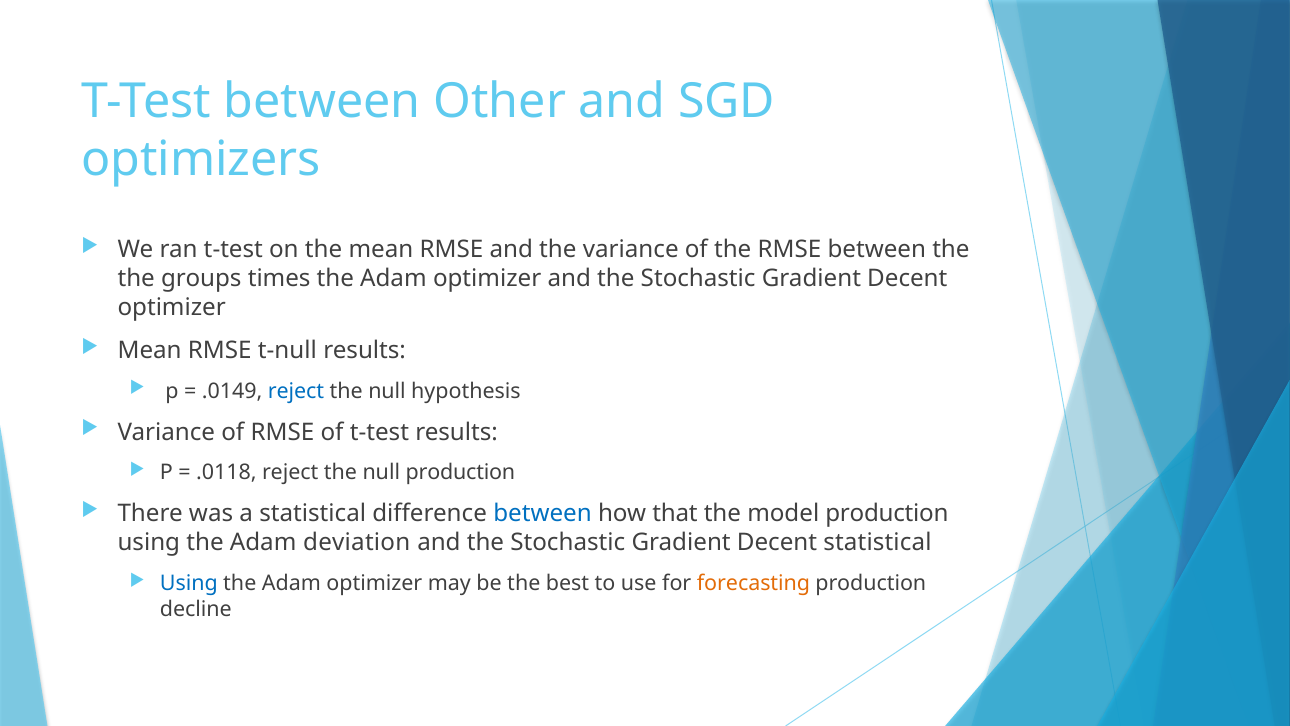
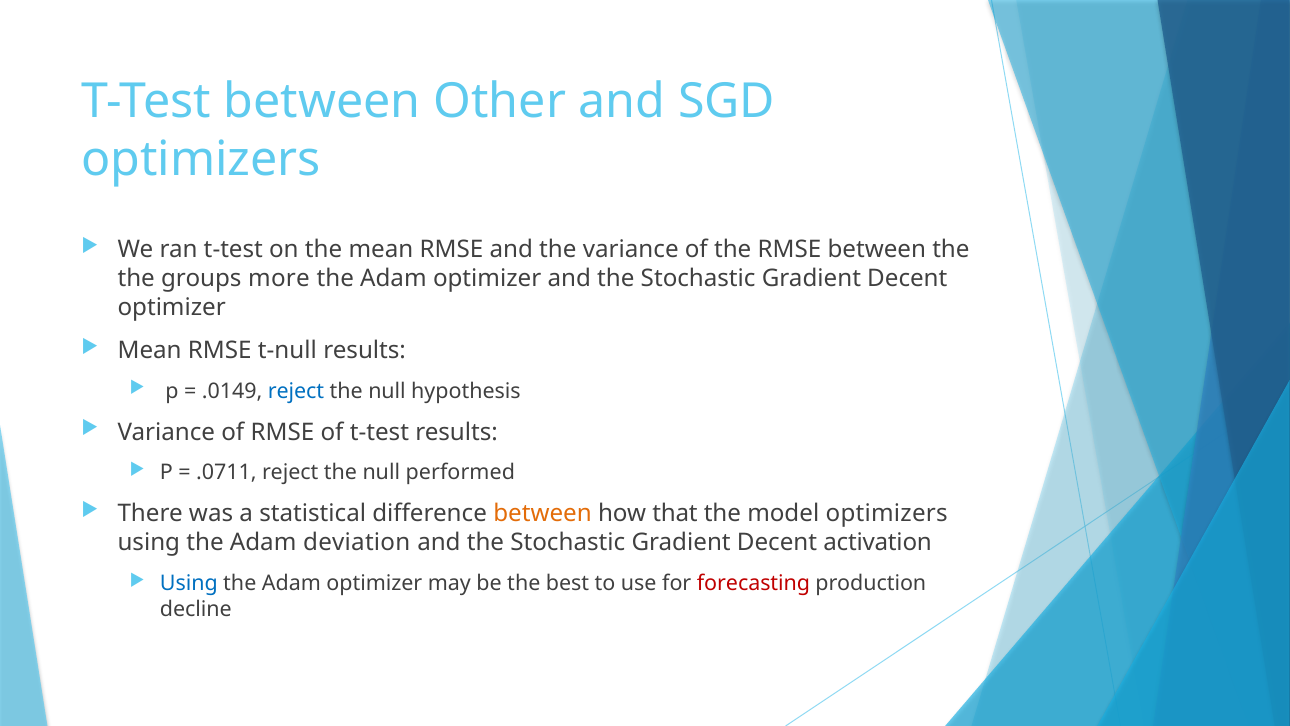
times: times -> more
.0118: .0118 -> .0711
null production: production -> performed
between at (543, 514) colour: blue -> orange
model production: production -> optimizers
Decent statistical: statistical -> activation
forecasting colour: orange -> red
